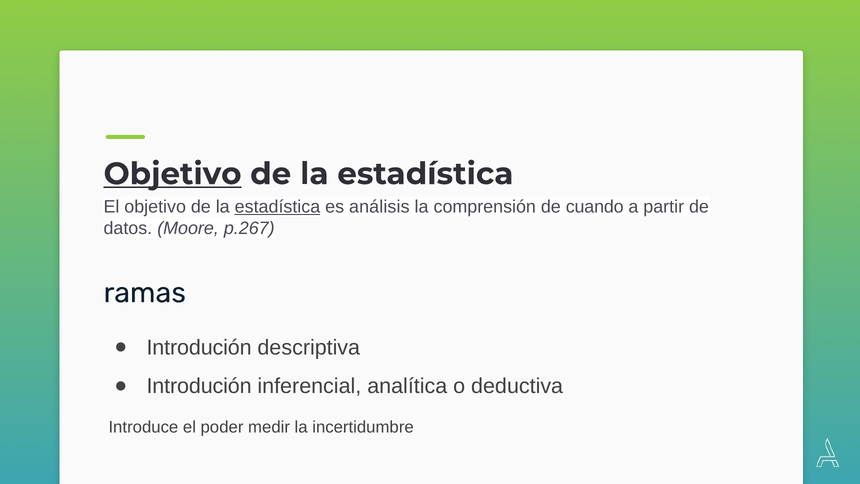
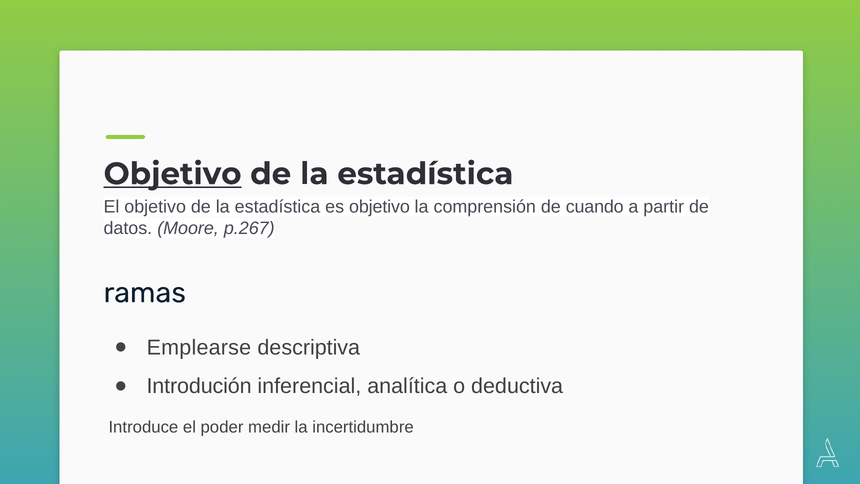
estadística at (277, 207) underline: present -> none
es análisis: análisis -> objetivo
Introdución at (199, 347): Introdución -> Emplearse
